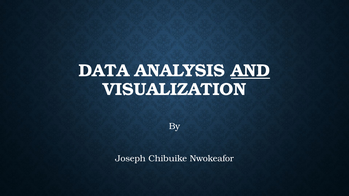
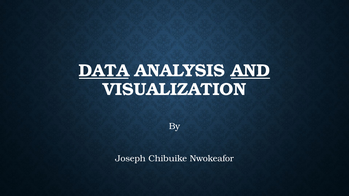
DATA underline: none -> present
